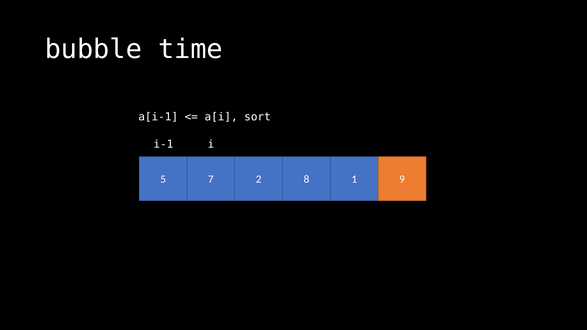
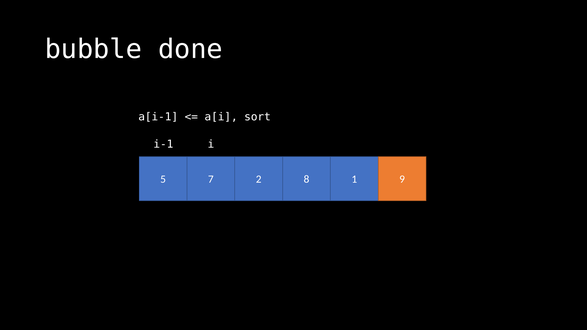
time: time -> done
